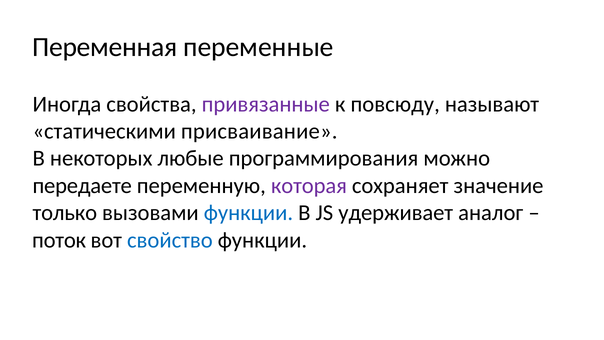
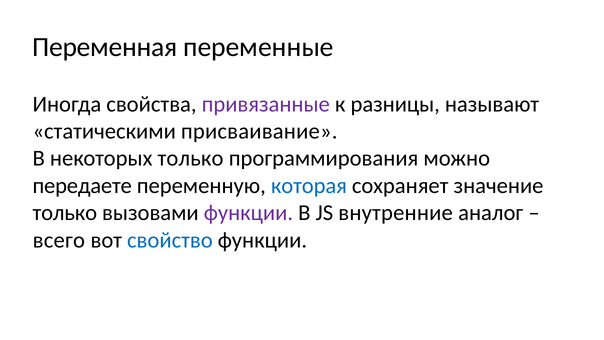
повсюду: повсюду -> разницы
некоторых любые: любые -> только
которая colour: purple -> blue
функции at (248, 213) colour: blue -> purple
удерживает: удерживает -> внутренние
поток: поток -> всего
